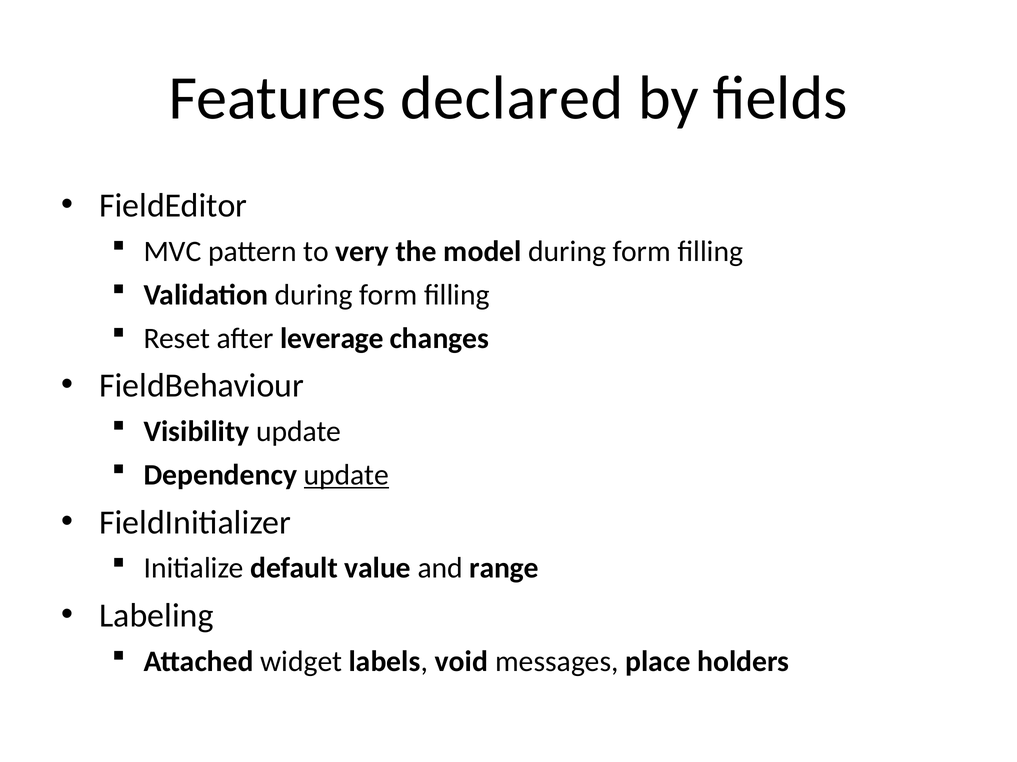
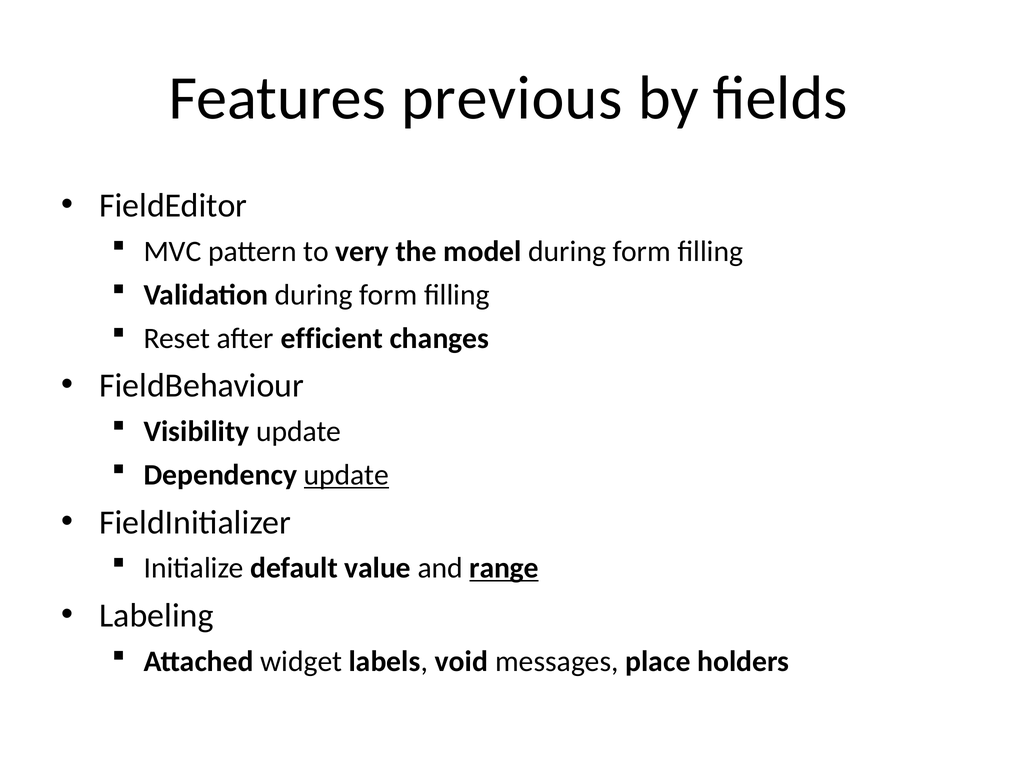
declared: declared -> previous
leverage: leverage -> efficient
range underline: none -> present
